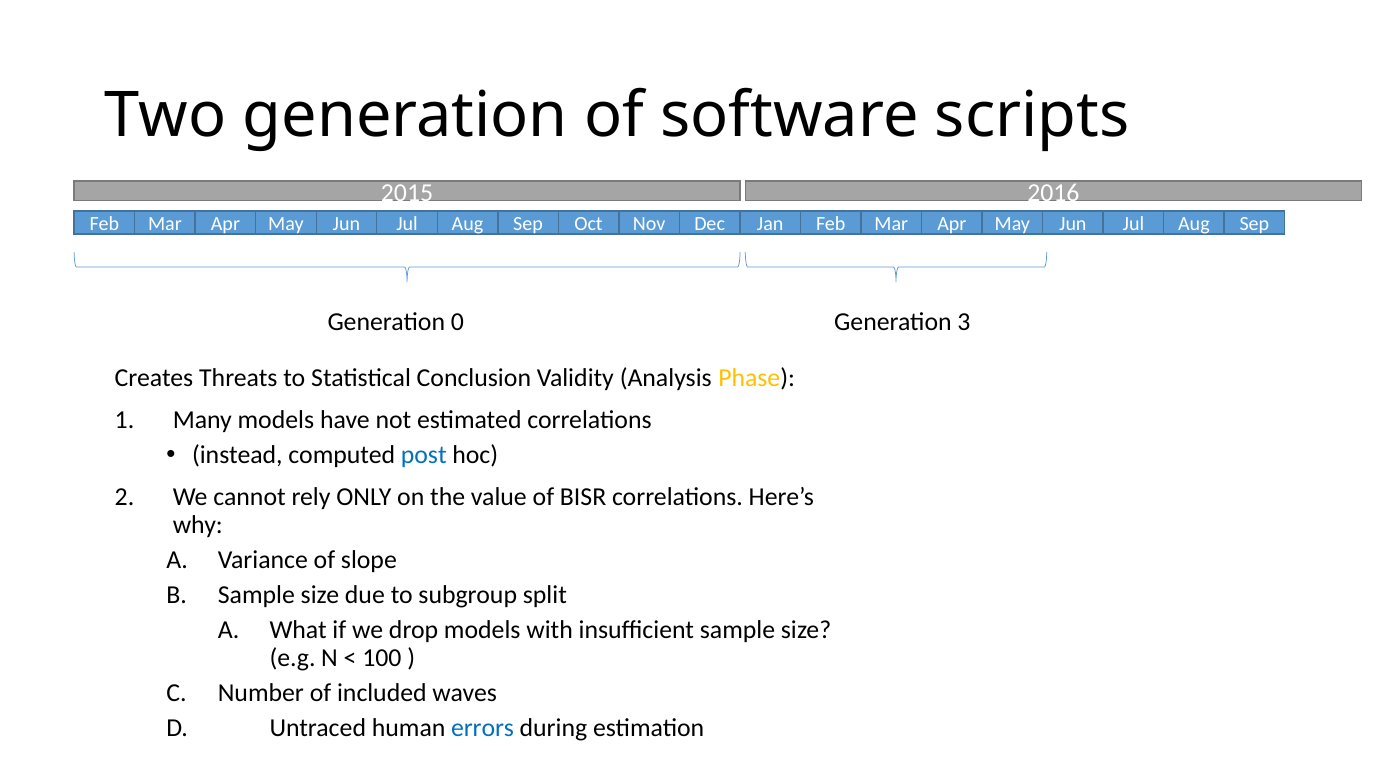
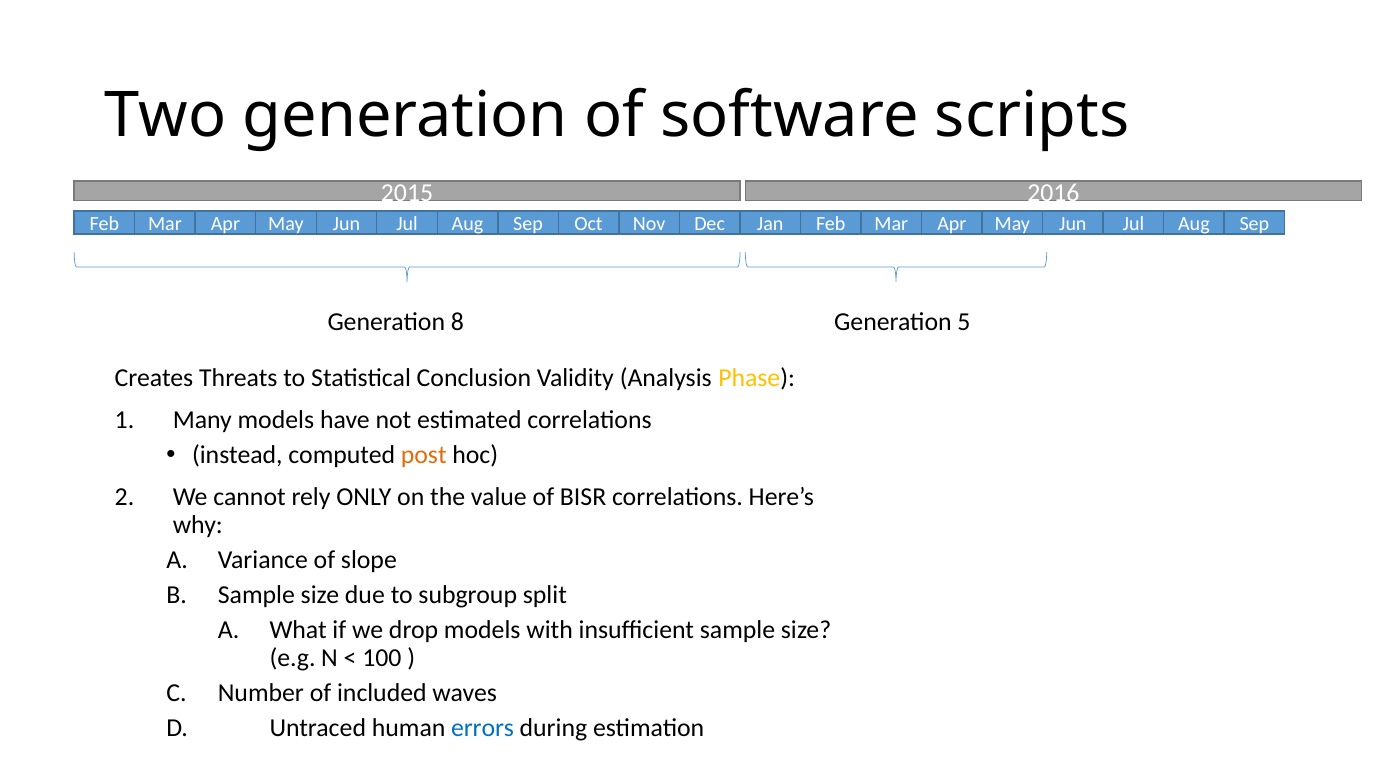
0: 0 -> 8
3: 3 -> 5
post colour: blue -> orange
